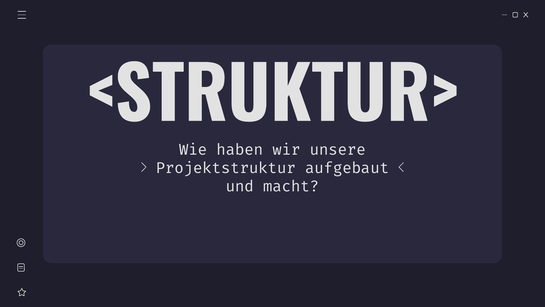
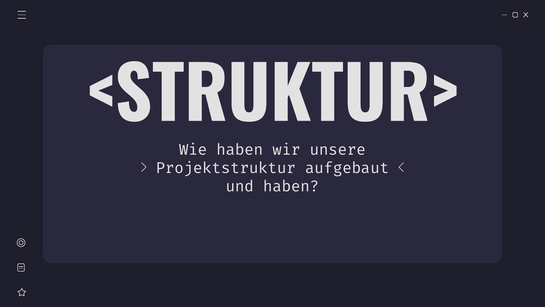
und macht: macht -> haben
